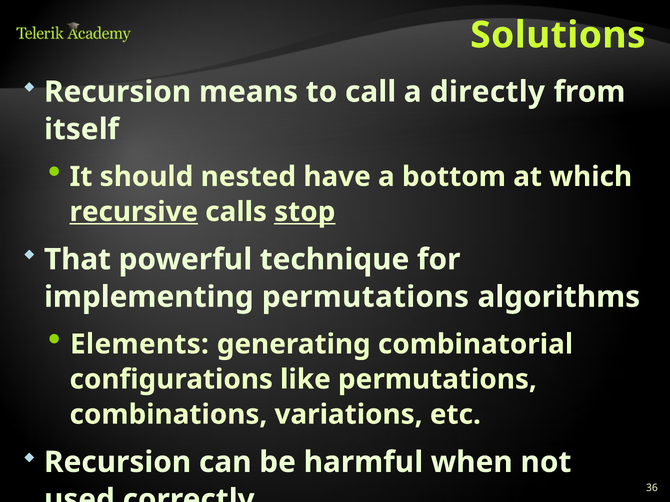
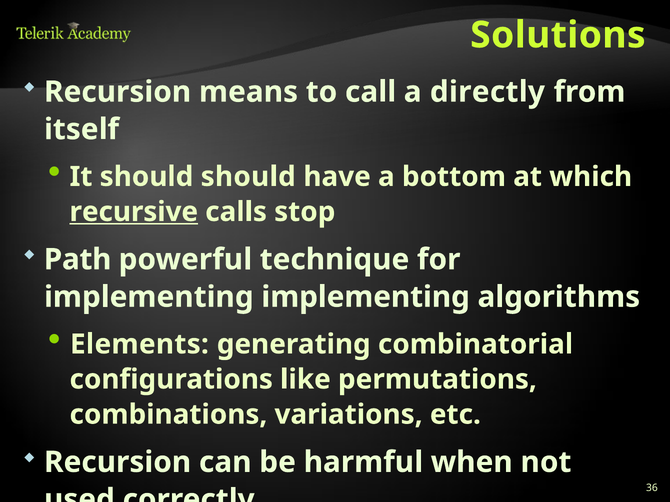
should nested: nested -> should
stop underline: present -> none
That: That -> Path
implementing permutations: permutations -> implementing
